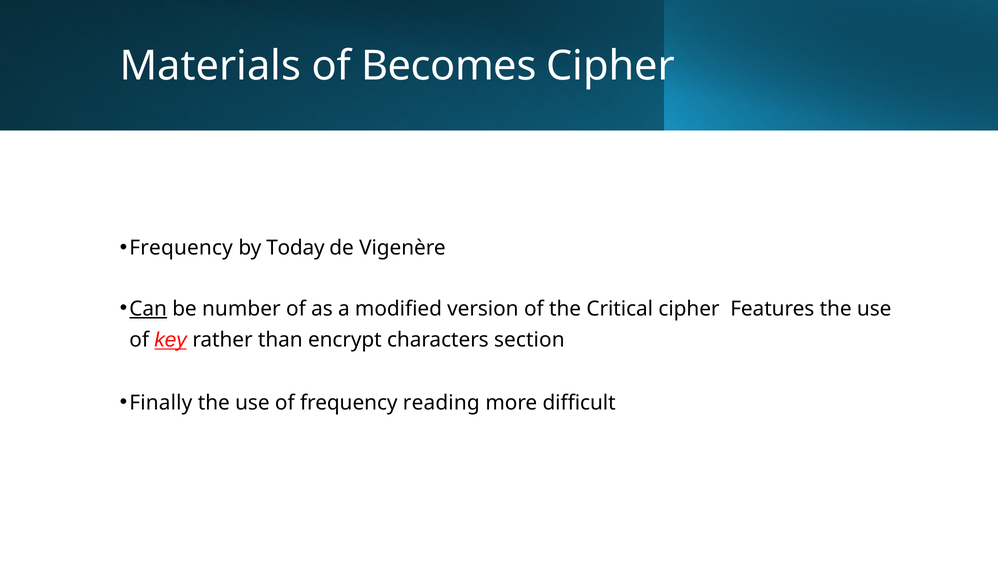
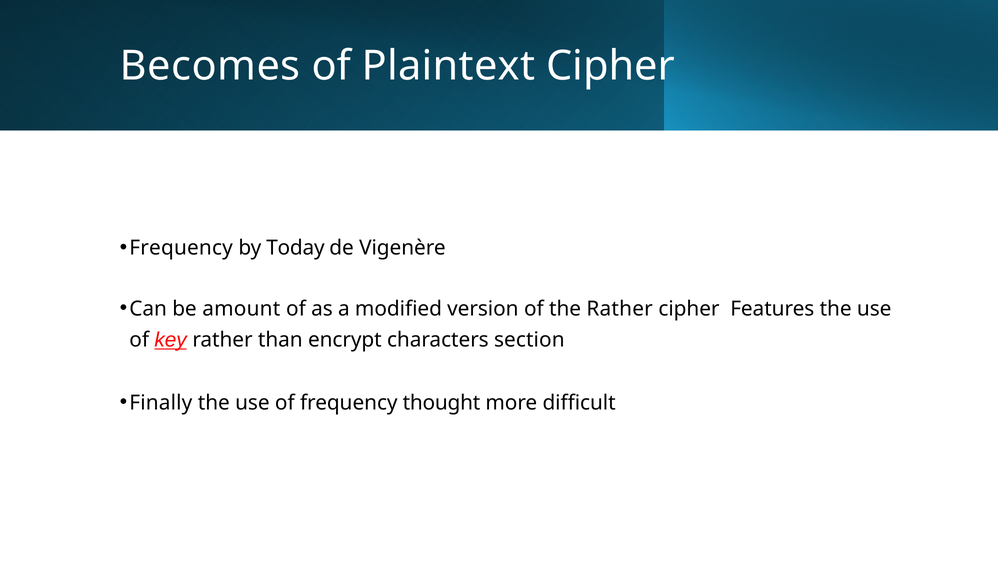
Materials: Materials -> Becomes
Becomes: Becomes -> Plaintext
Can underline: present -> none
number: number -> amount
the Critical: Critical -> Rather
reading: reading -> thought
